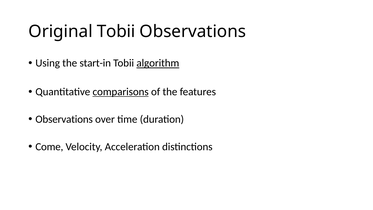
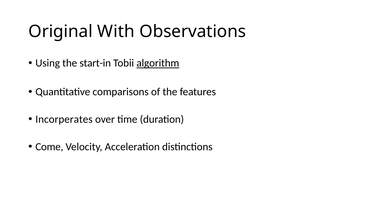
Original Tobii: Tobii -> With
comparisons underline: present -> none
Observations at (64, 119): Observations -> Incorperates
